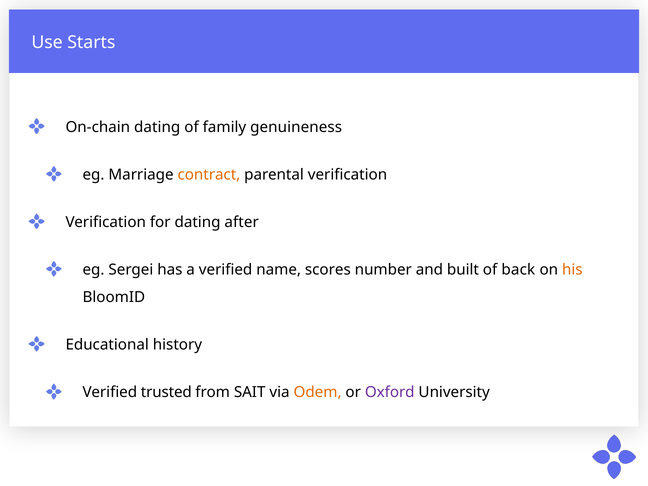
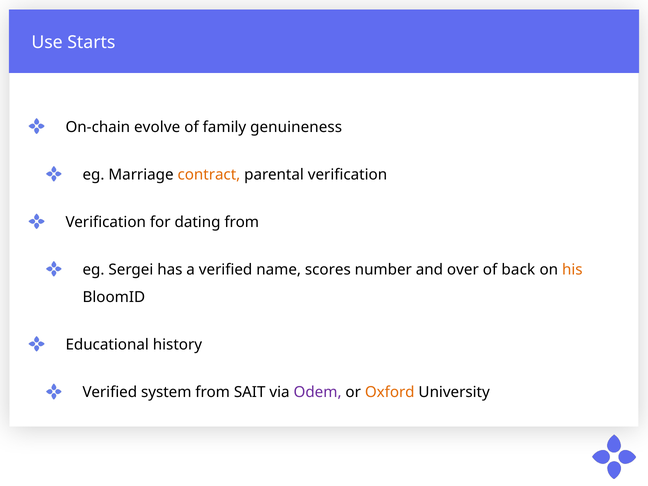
On-chain dating: dating -> evolve
dating after: after -> from
built: built -> over
trusted: trusted -> system
Odem colour: orange -> purple
Oxford colour: purple -> orange
